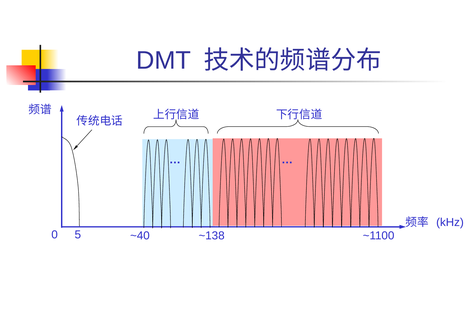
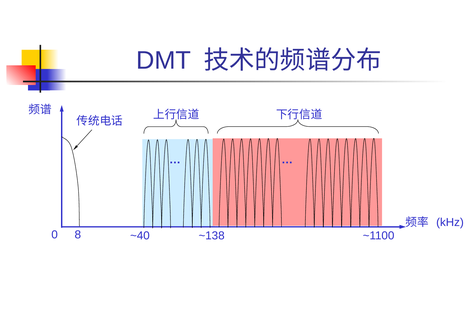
5: 5 -> 8
